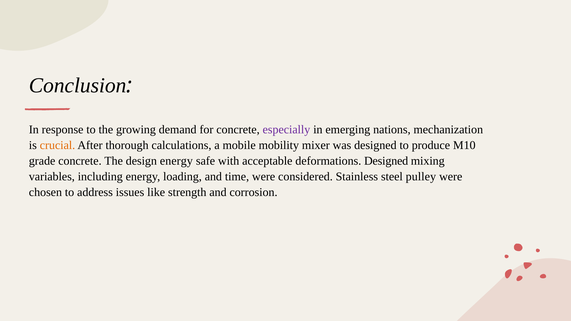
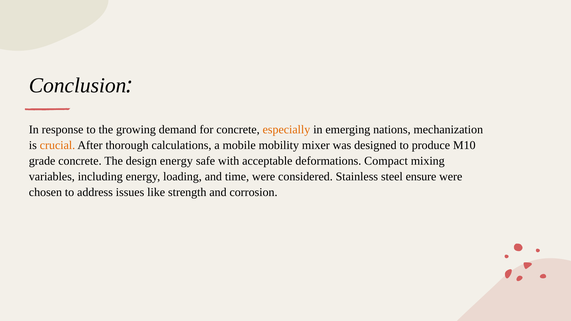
especially colour: purple -> orange
deformations Designed: Designed -> Compact
pulley: pulley -> ensure
